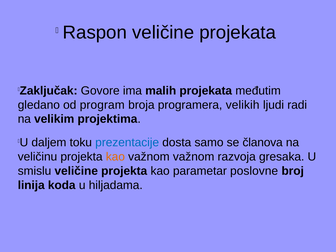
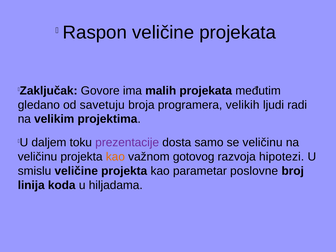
program: program -> savetuju
prezentacije colour: blue -> purple
se članova: članova -> veličinu
važnom važnom: važnom -> gotovog
gresaka: gresaka -> hipotezi
